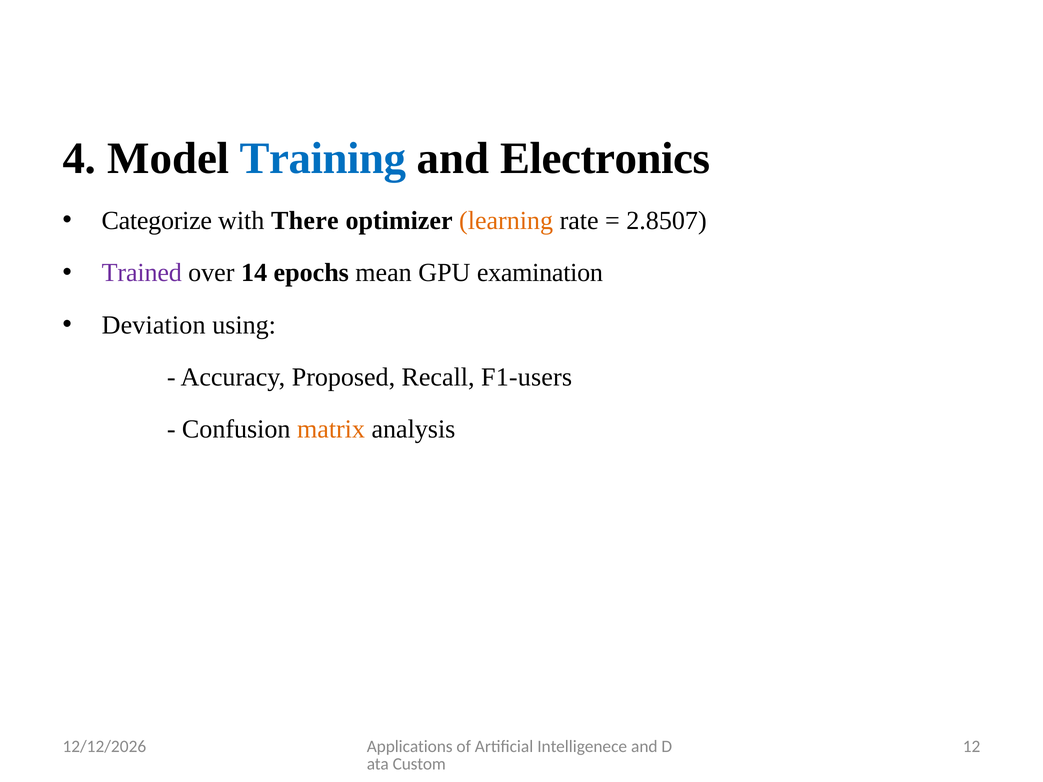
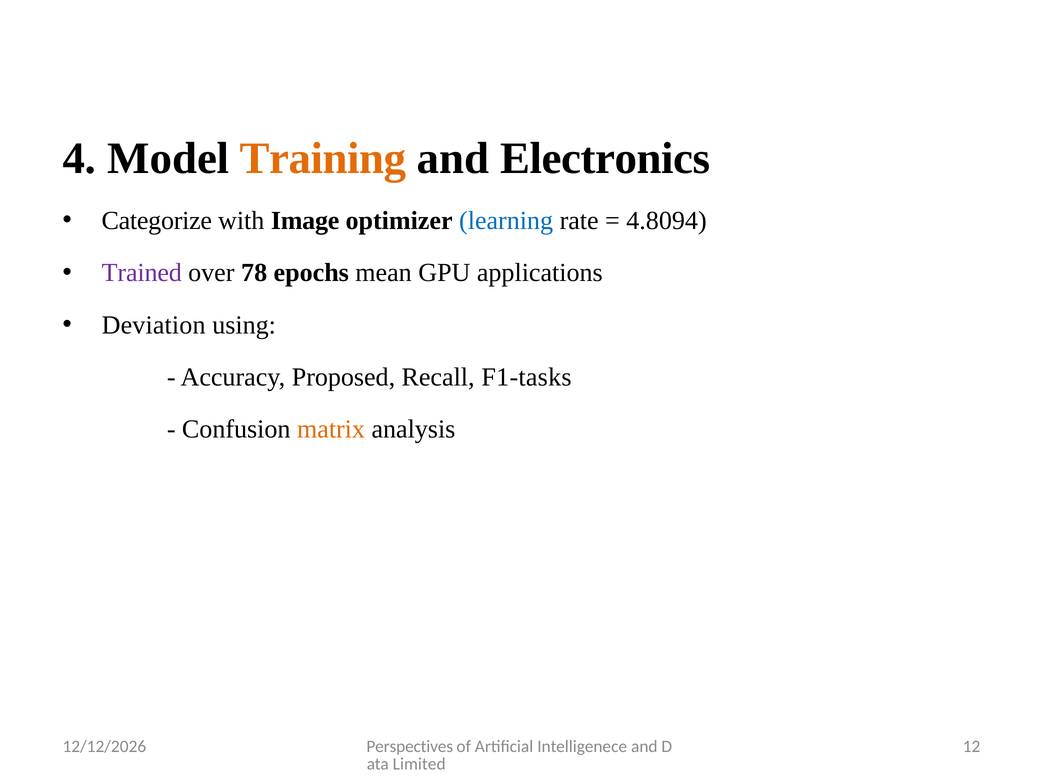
Training colour: blue -> orange
There: There -> Image
learning colour: orange -> blue
2.8507: 2.8507 -> 4.8094
14: 14 -> 78
examination: examination -> applications
F1-users: F1-users -> F1-tasks
Applications: Applications -> Perspectives
Custom: Custom -> Limited
